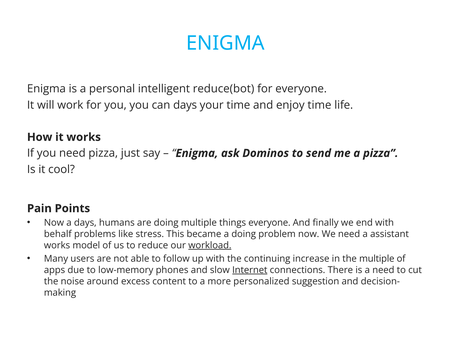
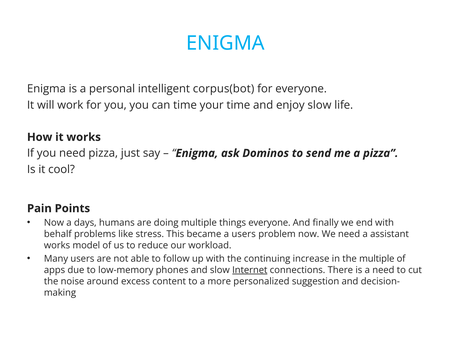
reduce(bot: reduce(bot -> corpus(bot
can days: days -> time
enjoy time: time -> slow
a doing: doing -> users
workload underline: present -> none
